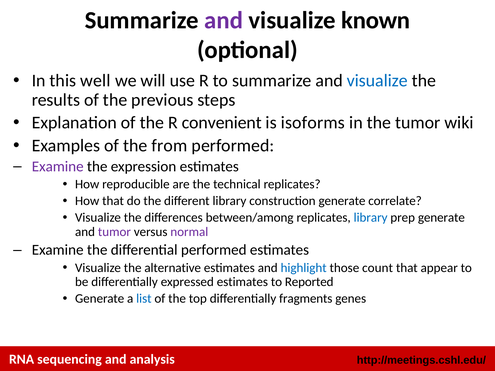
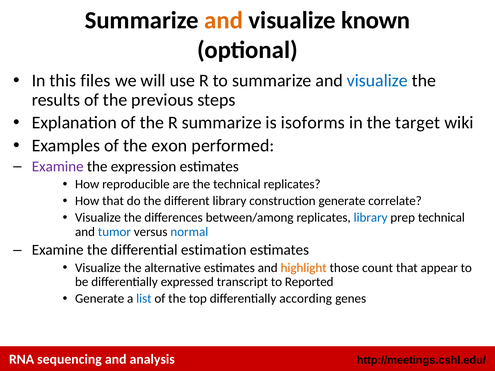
and at (224, 20) colour: purple -> orange
well: well -> files
R convenient: convenient -> summarize
the tumor: tumor -> target
from: from -> exon
prep generate: generate -> technical
tumor at (114, 232) colour: purple -> blue
normal colour: purple -> blue
differential performed: performed -> estimation
highlight colour: blue -> orange
expressed estimates: estimates -> transcript
fragments: fragments -> according
